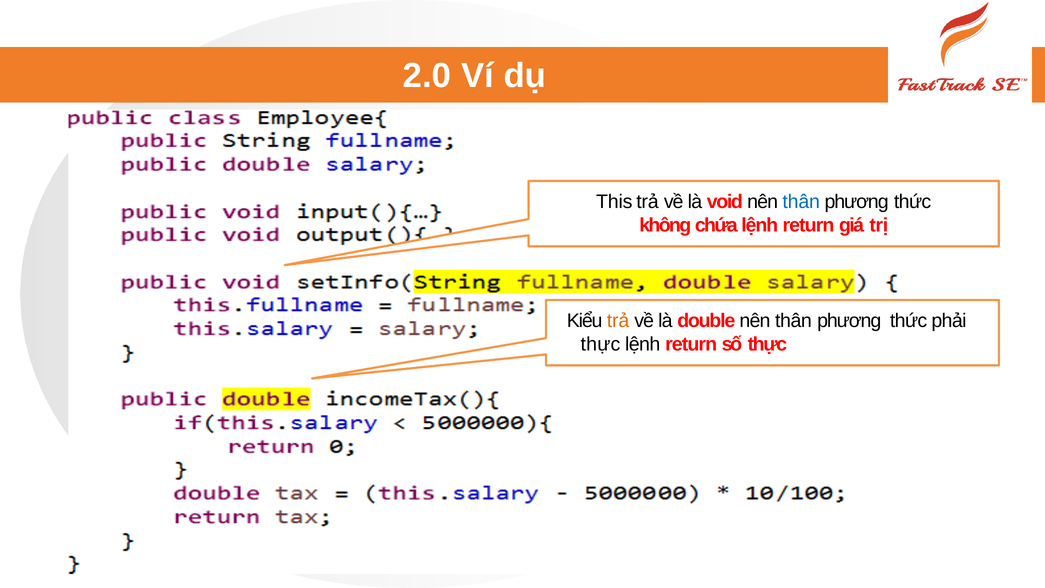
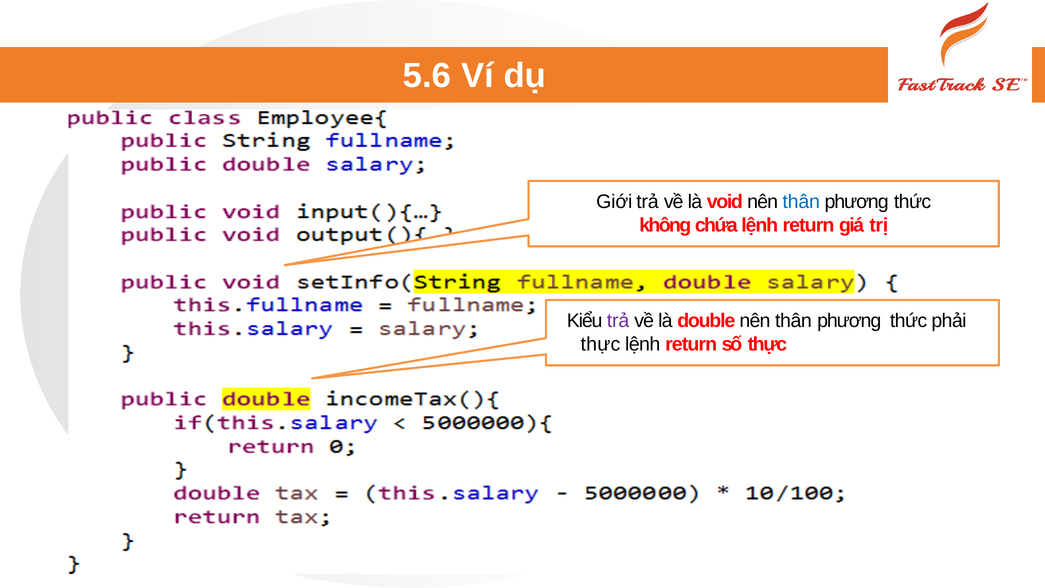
2.0: 2.0 -> 5.6
This: This -> Giới
trả at (618, 321) colour: orange -> purple
